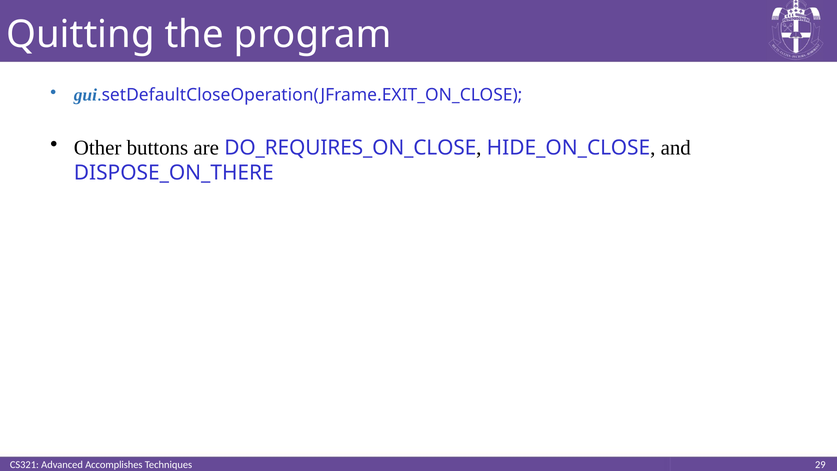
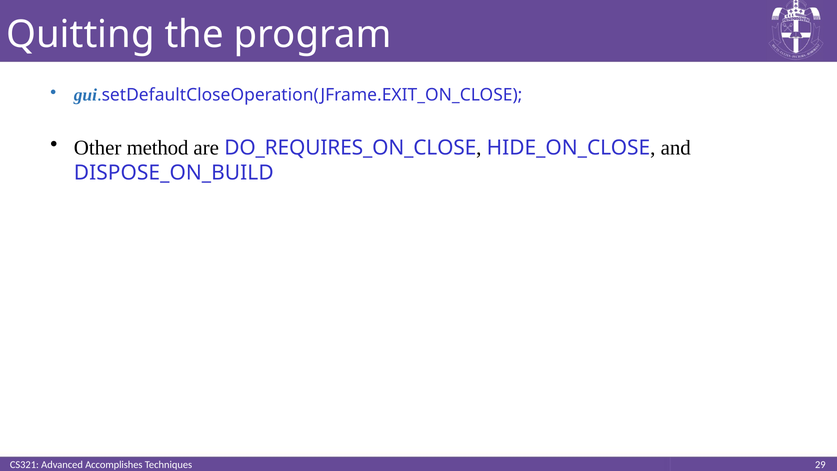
buttons: buttons -> method
DISPOSE_ON_THERE: DISPOSE_ON_THERE -> DISPOSE_ON_BUILD
